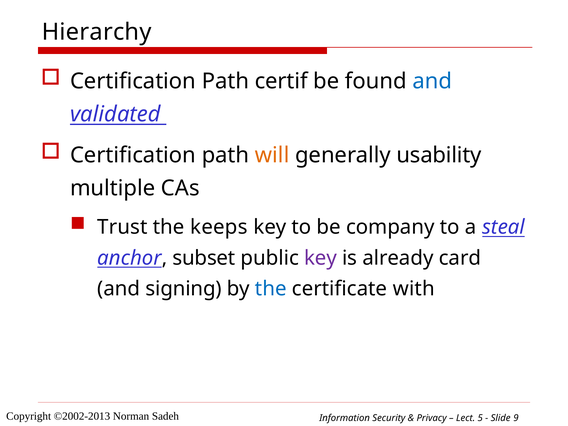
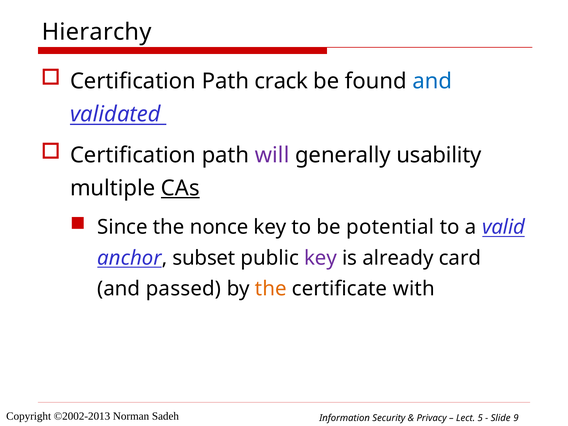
certif: certif -> crack
will colour: orange -> purple
CAs underline: none -> present
Trust: Trust -> Since
keeps: keeps -> nonce
company: company -> potential
steal: steal -> valid
signing: signing -> passed
the at (271, 289) colour: blue -> orange
